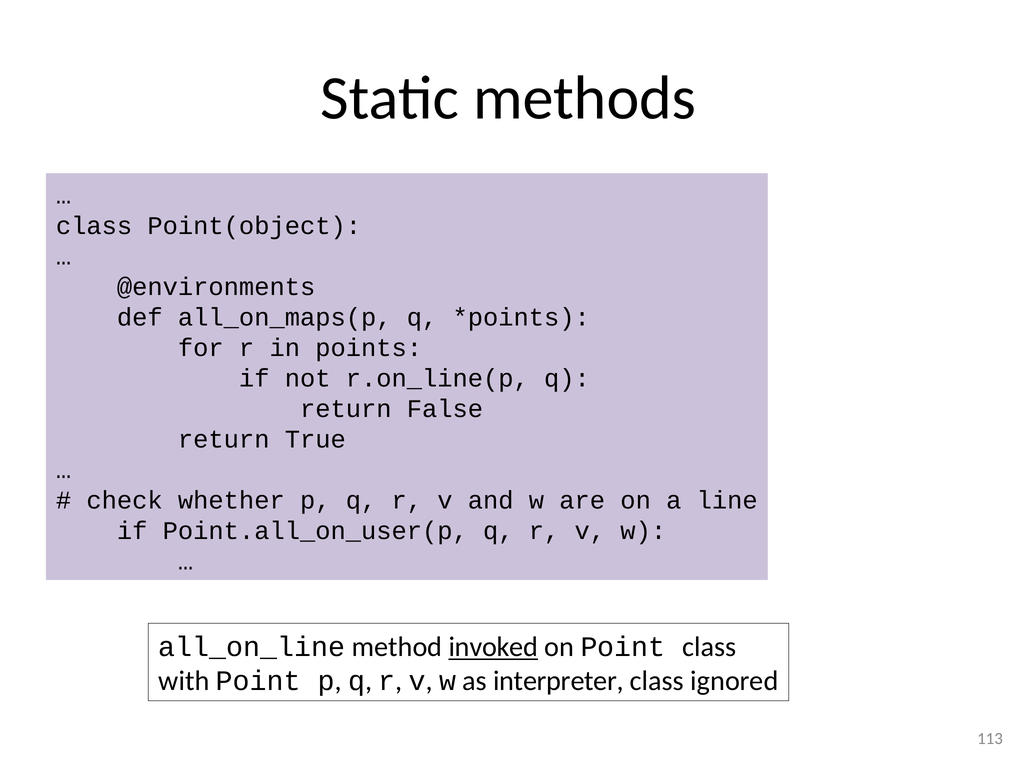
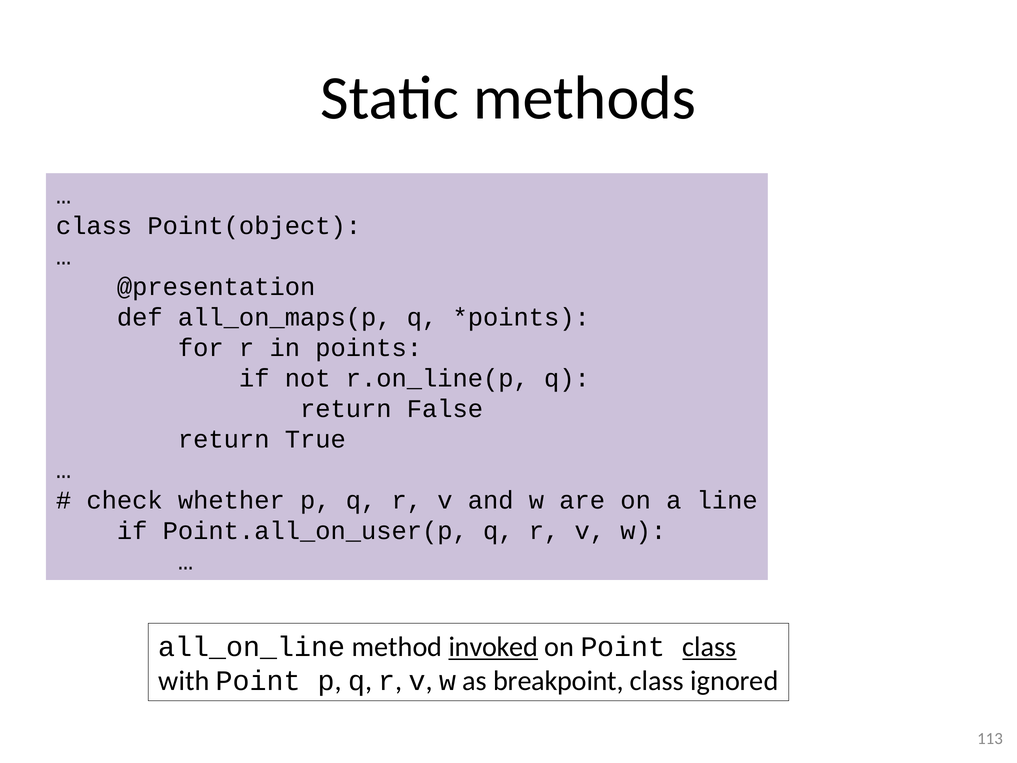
@environments: @environments -> @presentation
class at (709, 647) underline: none -> present
interpreter: interpreter -> breakpoint
